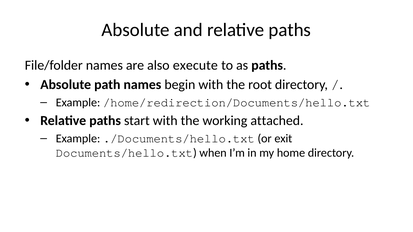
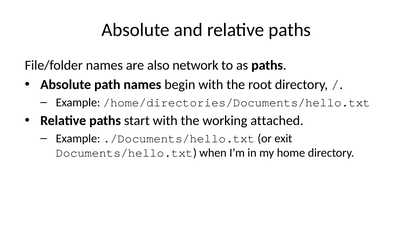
execute: execute -> network
/home/redirection/Documents/hello.txt: /home/redirection/Documents/hello.txt -> /home/directories/Documents/hello.txt
